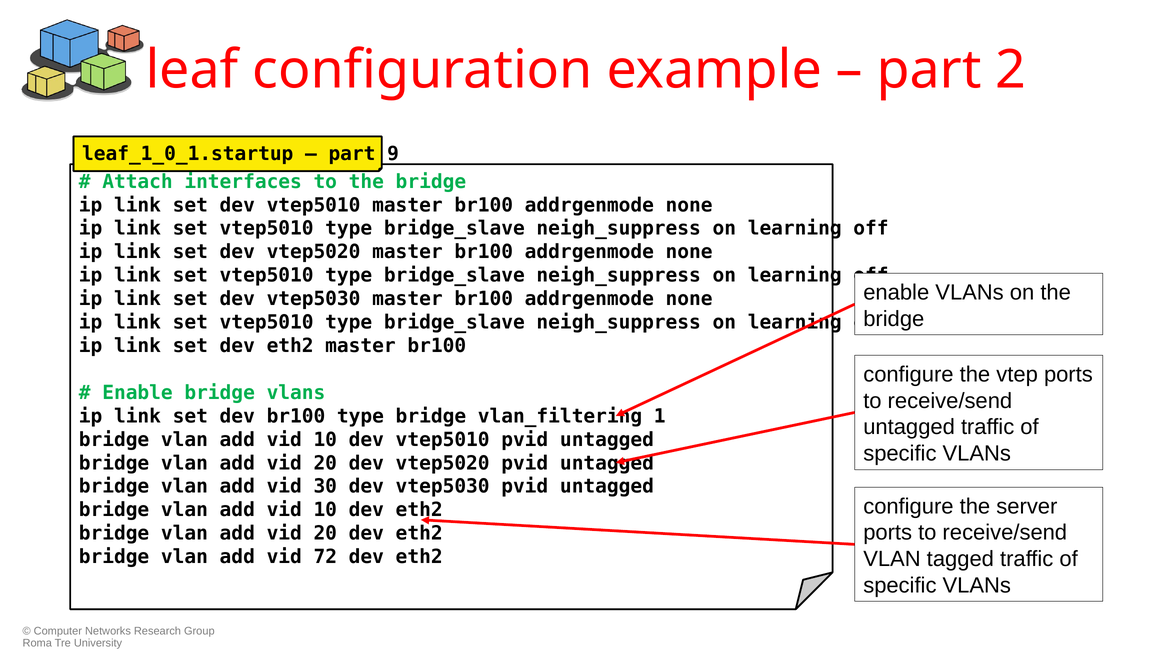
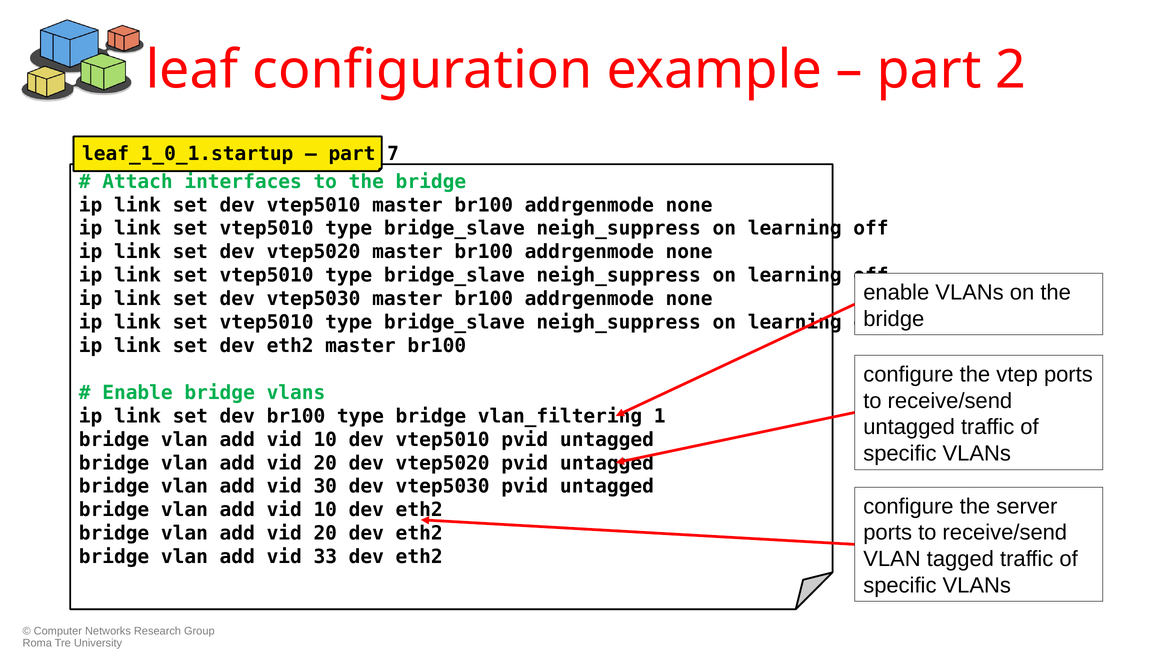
9: 9 -> 7
72: 72 -> 33
